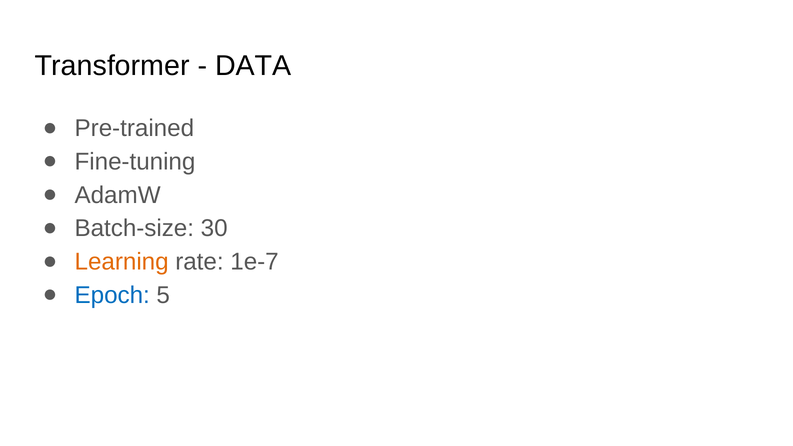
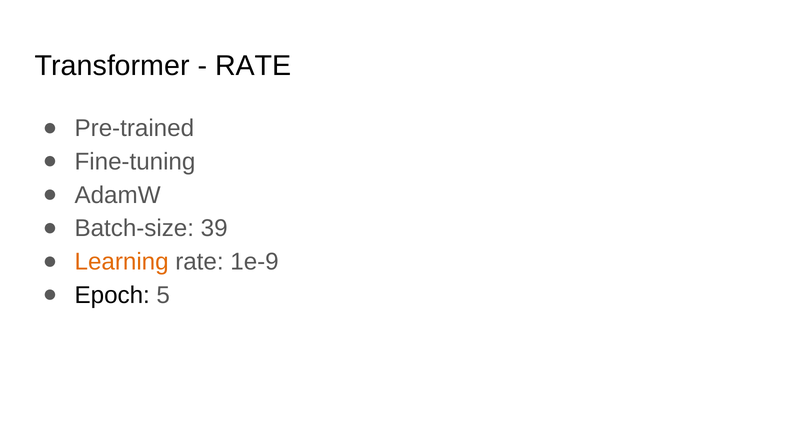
DATA at (253, 66): DATA -> RATE
30: 30 -> 39
1e-7: 1e-7 -> 1e-9
Epoch colour: blue -> black
